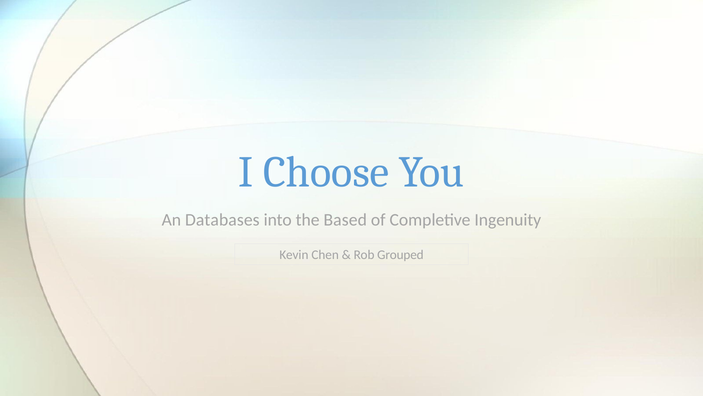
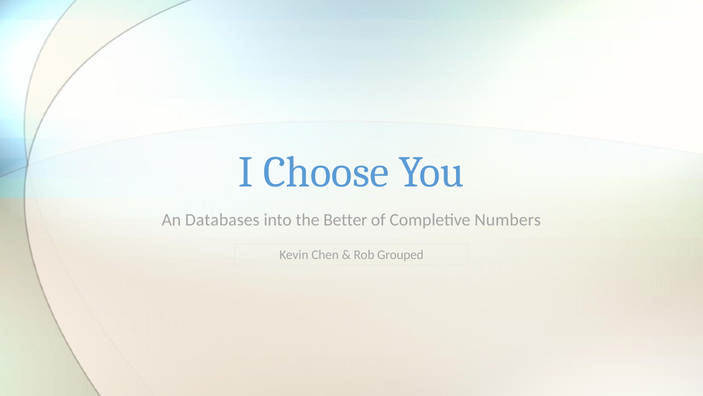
Based: Based -> Better
Ingenuity: Ingenuity -> Numbers
